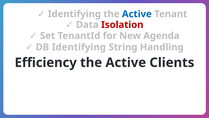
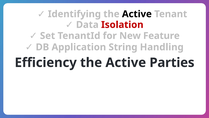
Active at (137, 14) colour: blue -> black
Agenda: Agenda -> Feature
DB Identifying: Identifying -> Application
Clients: Clients -> Parties
